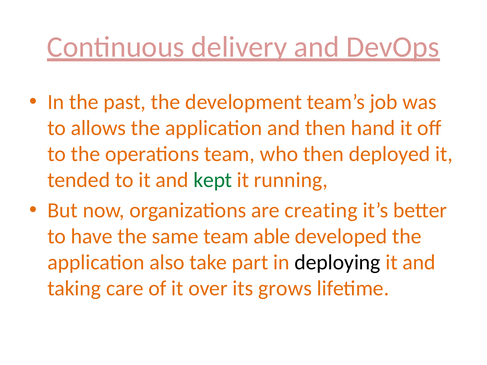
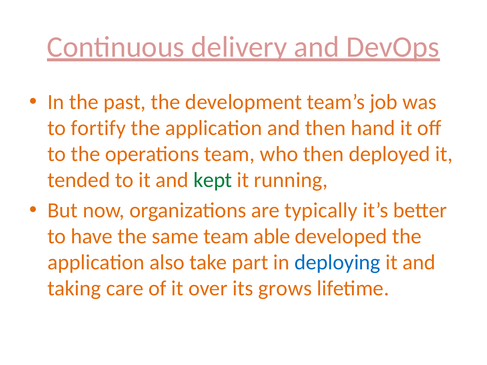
allows: allows -> fortify
creating: creating -> typically
deploying colour: black -> blue
